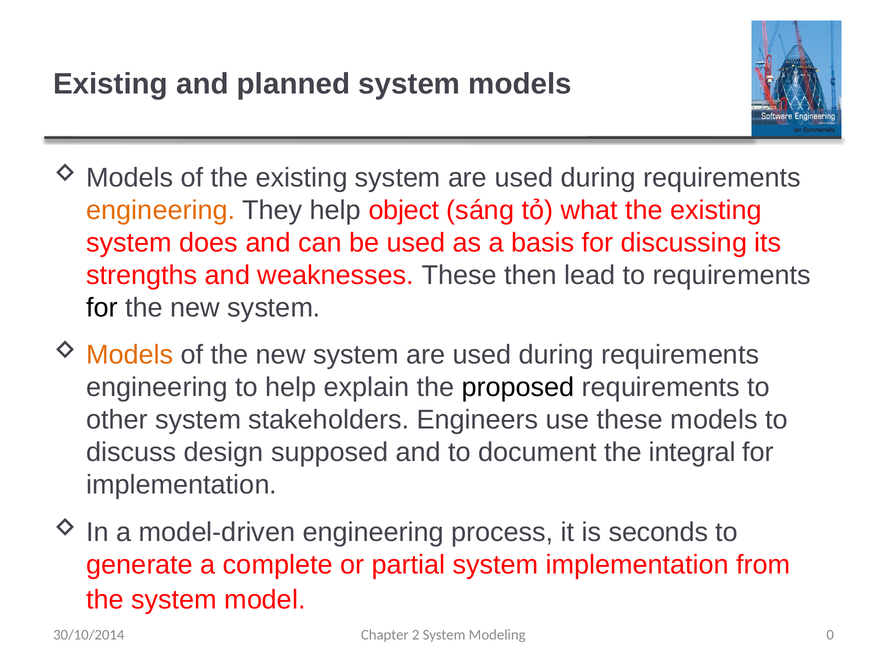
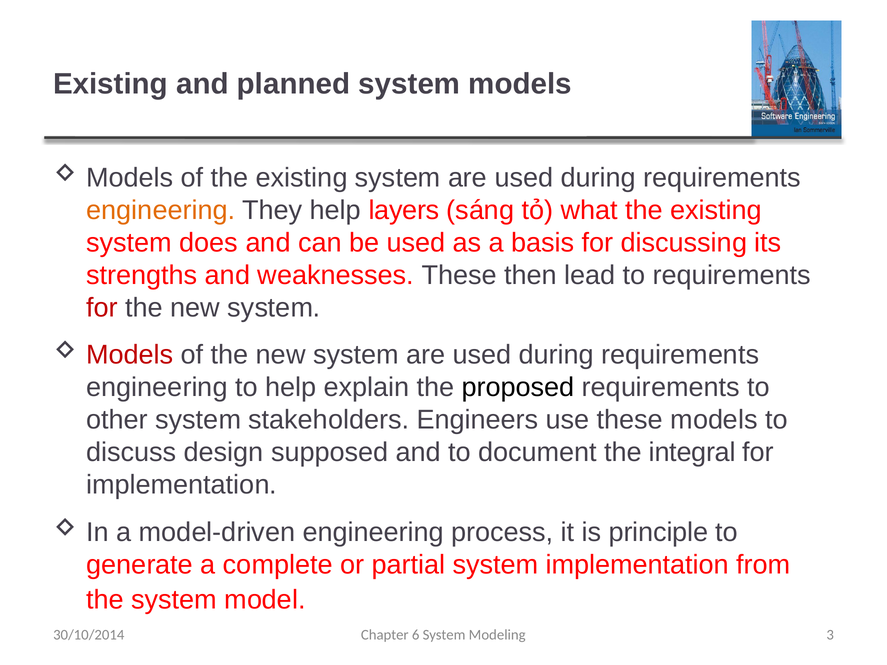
object: object -> layers
for at (102, 308) colour: black -> red
Models at (130, 355) colour: orange -> red
seconds: seconds -> principle
2: 2 -> 6
0: 0 -> 3
